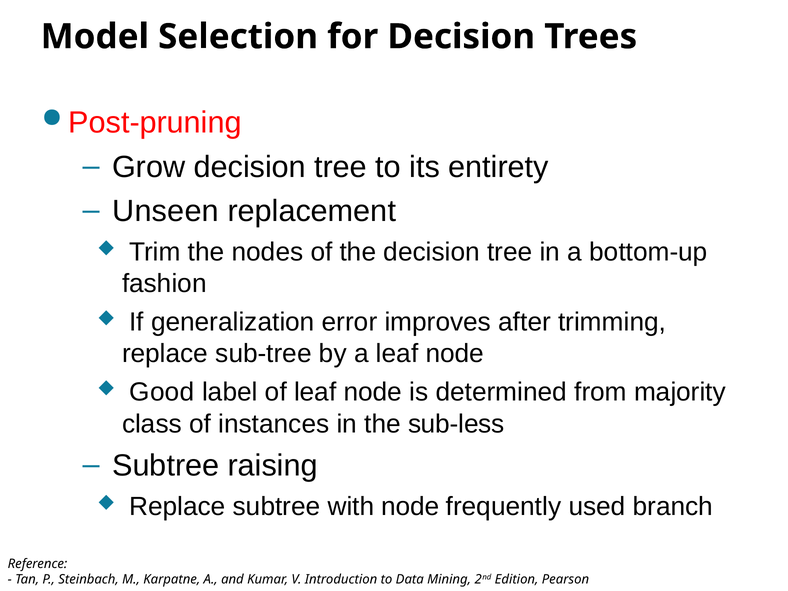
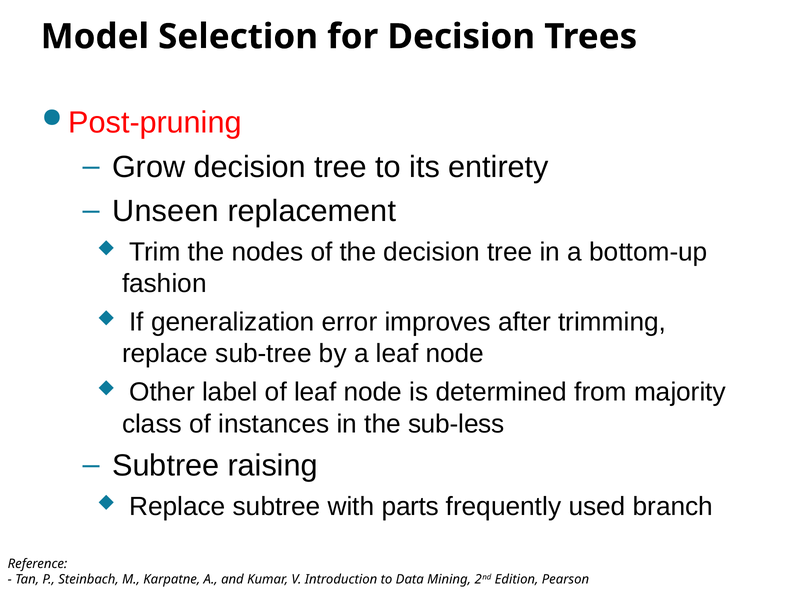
Good: Good -> Other
with node: node -> parts
